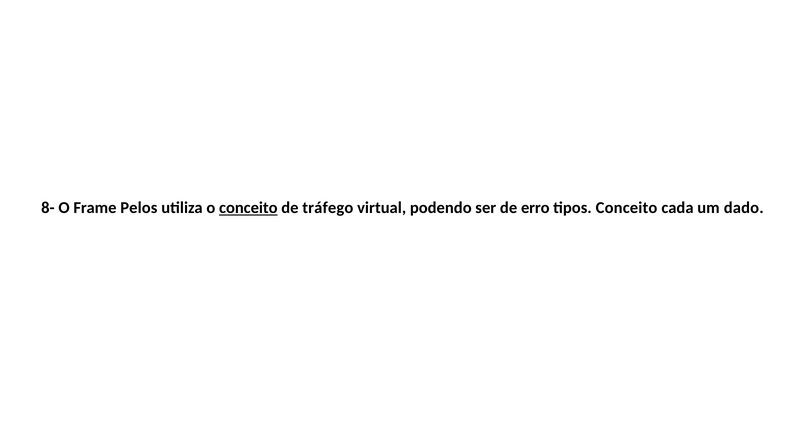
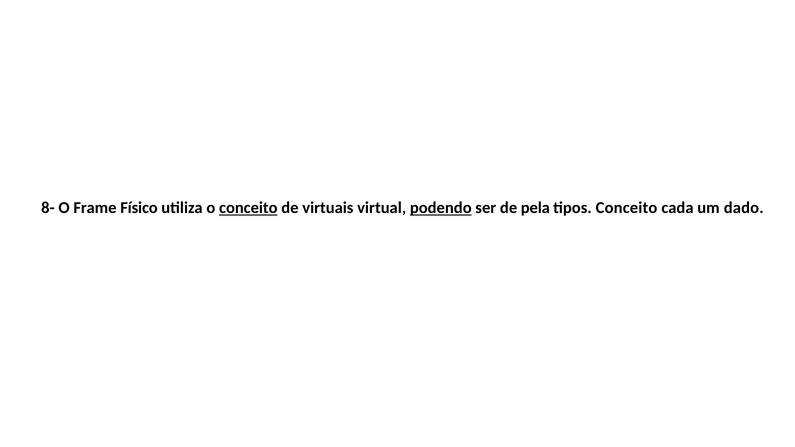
Pelos: Pelos -> Físico
tráfego: tráfego -> virtuais
podendo underline: none -> present
erro: erro -> pela
